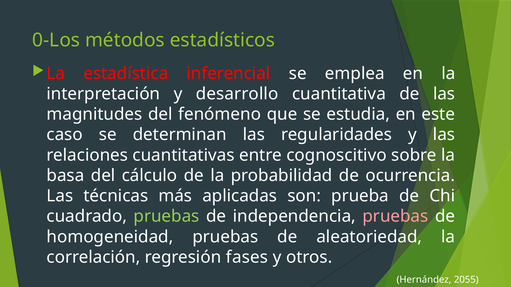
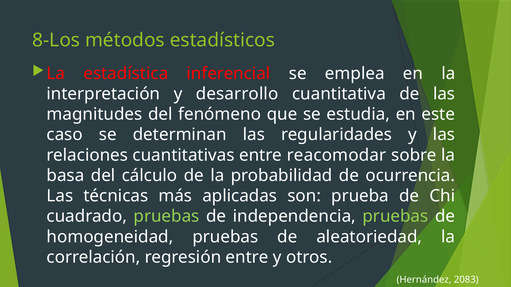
0-Los: 0-Los -> 8-Los
cognoscitivo: cognoscitivo -> reacomodar
pruebas at (395, 217) colour: pink -> light green
regresión fases: fases -> entre
2055: 2055 -> 2083
